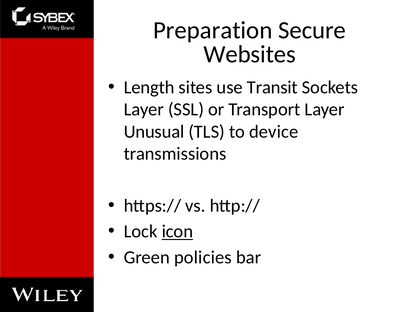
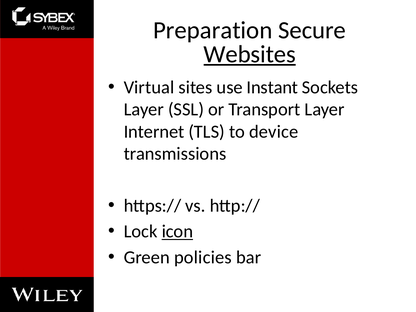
Websites underline: none -> present
Length: Length -> Virtual
Transit: Transit -> Instant
Unusual: Unusual -> Internet
